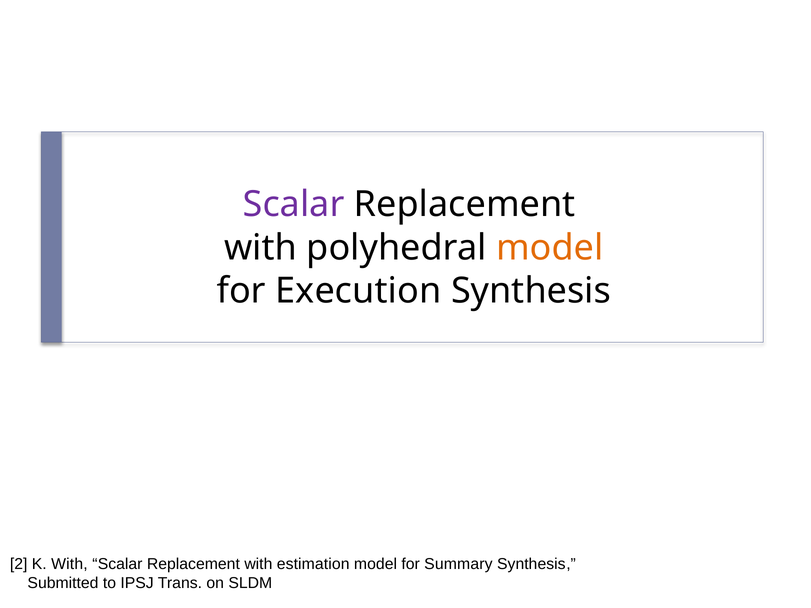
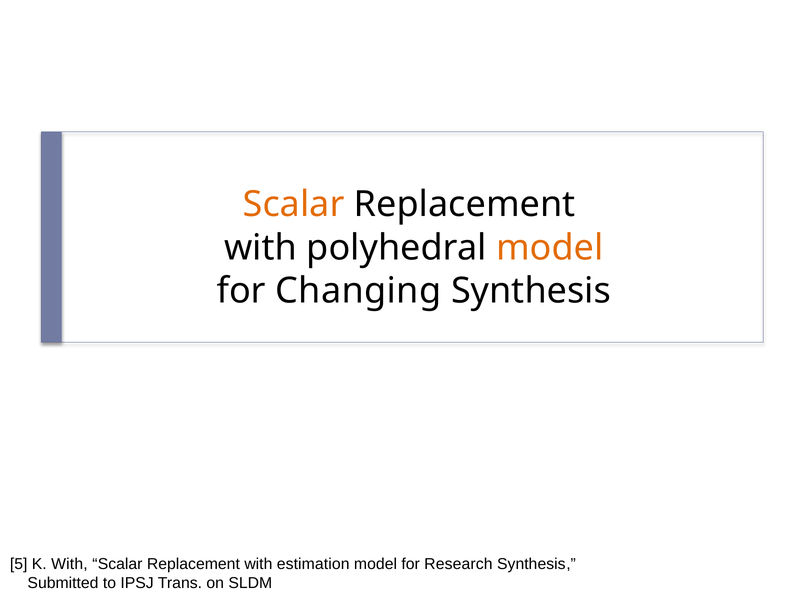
Scalar at (294, 205) colour: purple -> orange
Execution: Execution -> Changing
2: 2 -> 5
Summary: Summary -> Research
